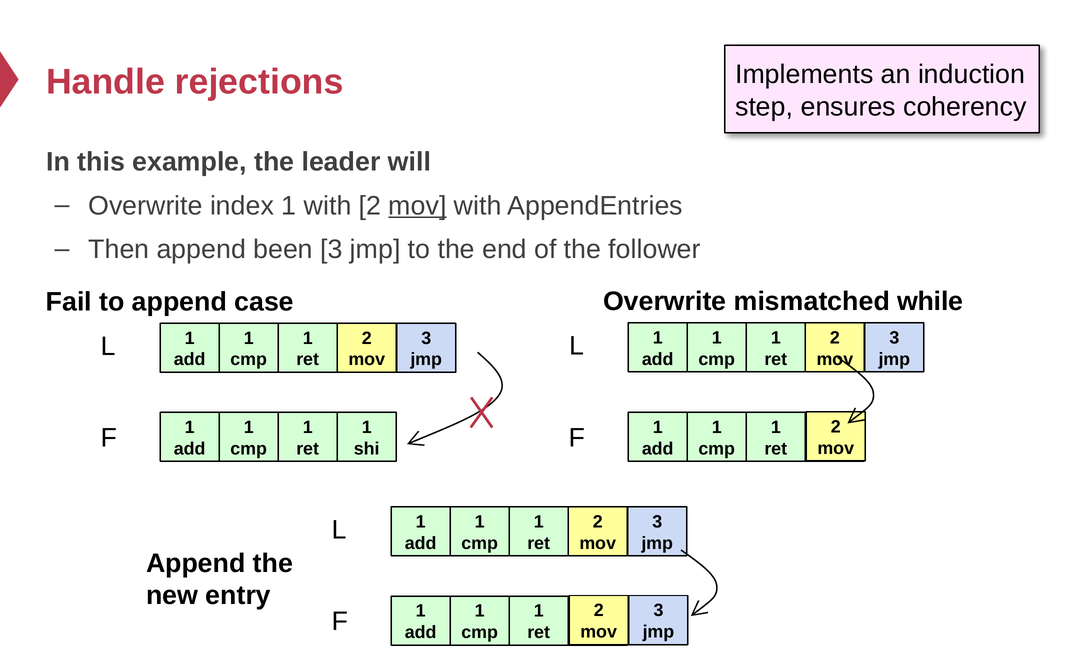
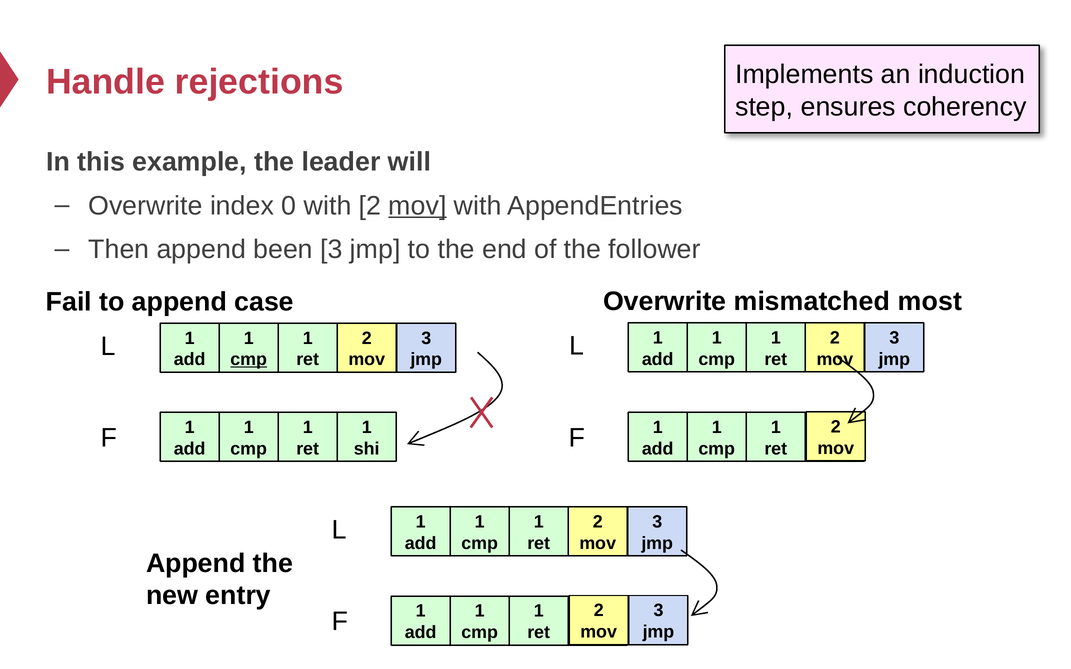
index 1: 1 -> 0
while: while -> most
cmp at (249, 360) underline: none -> present
